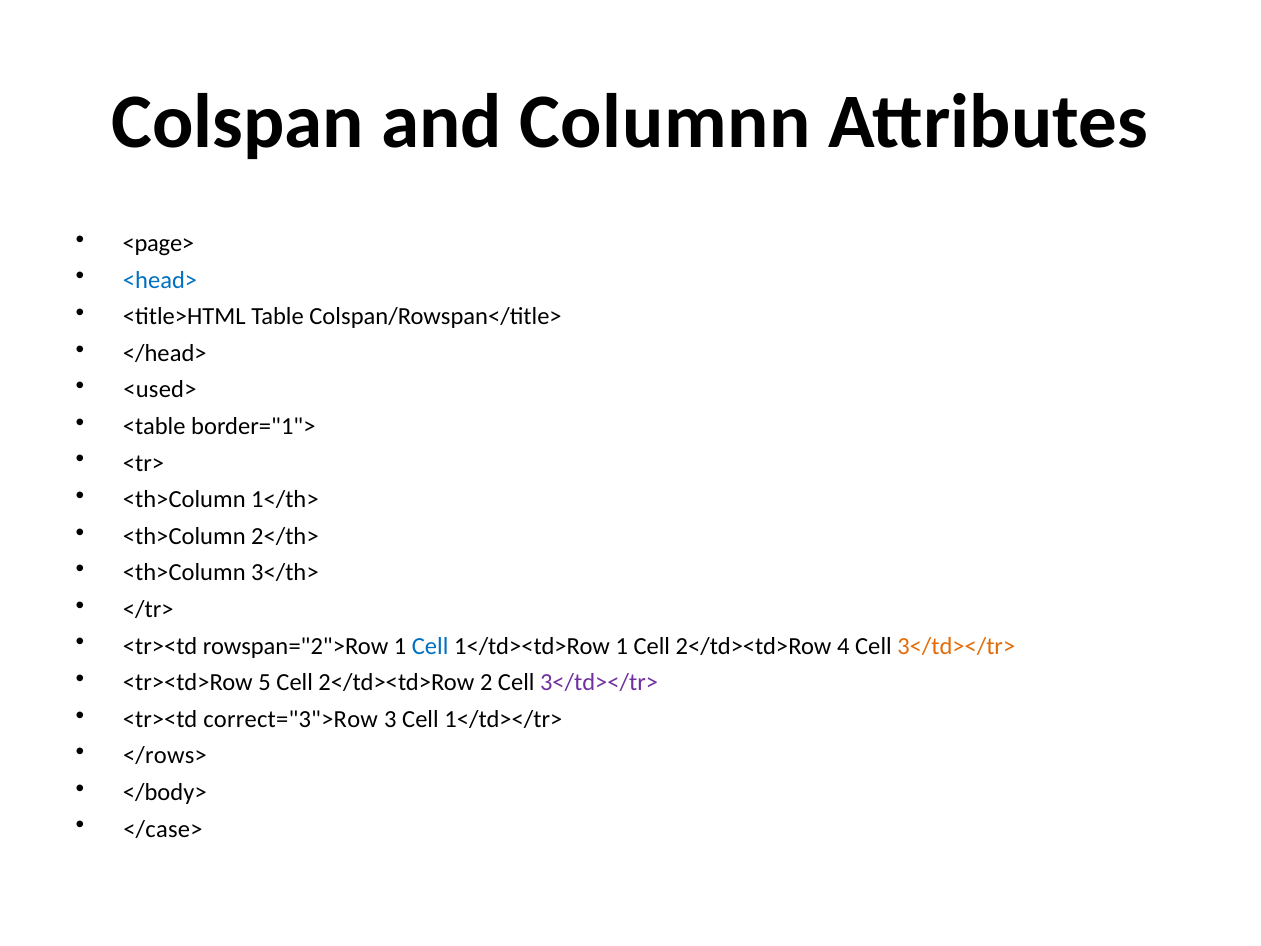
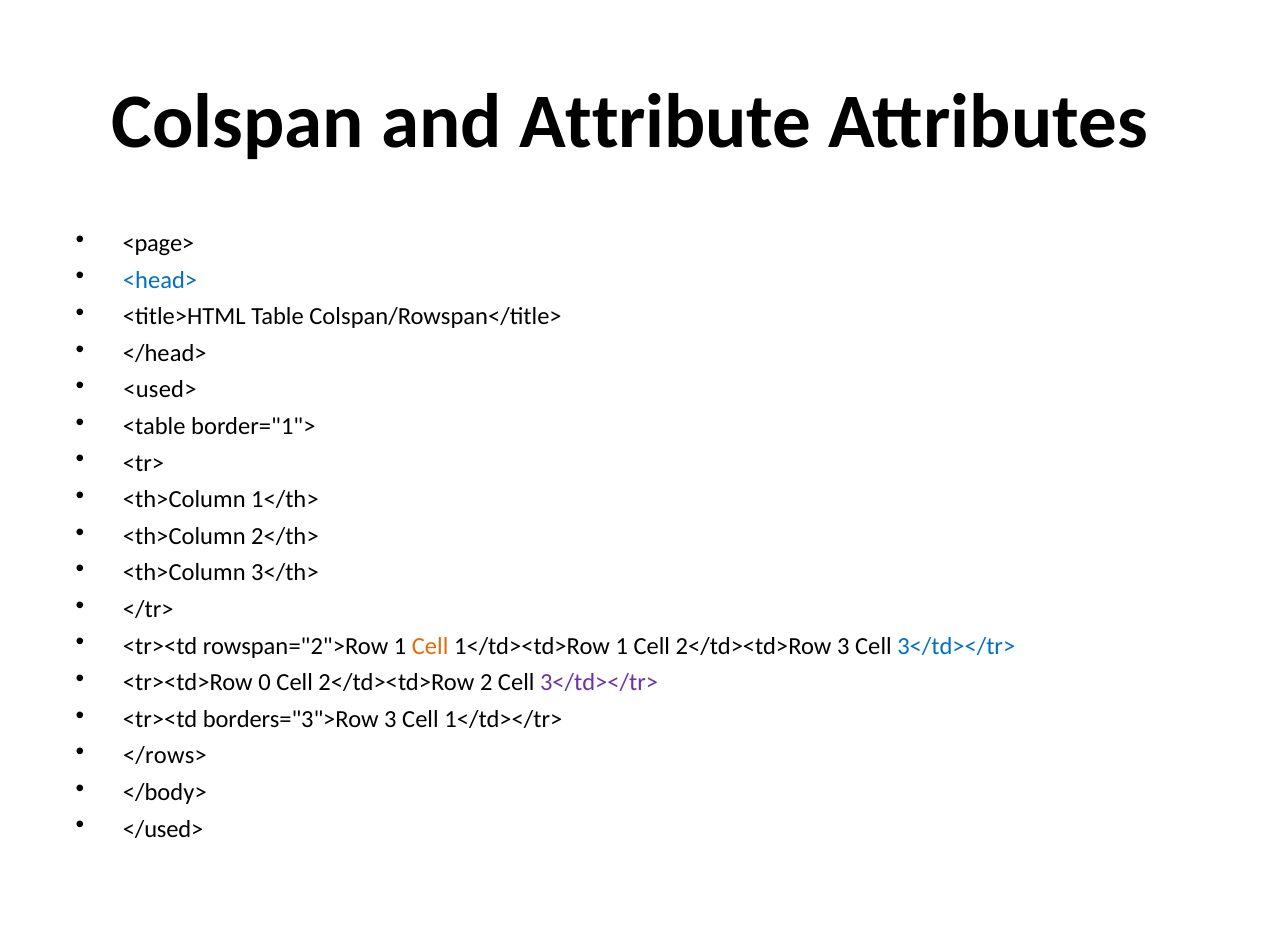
Columnn: Columnn -> Attribute
Cell at (430, 646) colour: blue -> orange
2</td><td>Row 4: 4 -> 3
3</td></tr> at (956, 646) colour: orange -> blue
5: 5 -> 0
correct="3">Row: correct="3">Row -> borders="3">Row
</case>: </case> -> </used>
